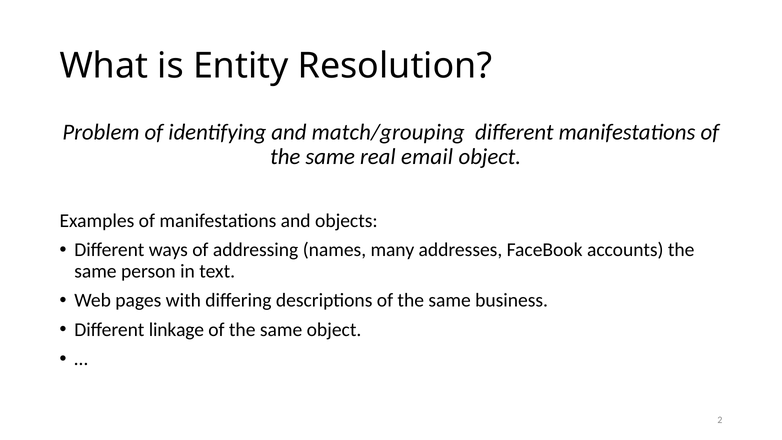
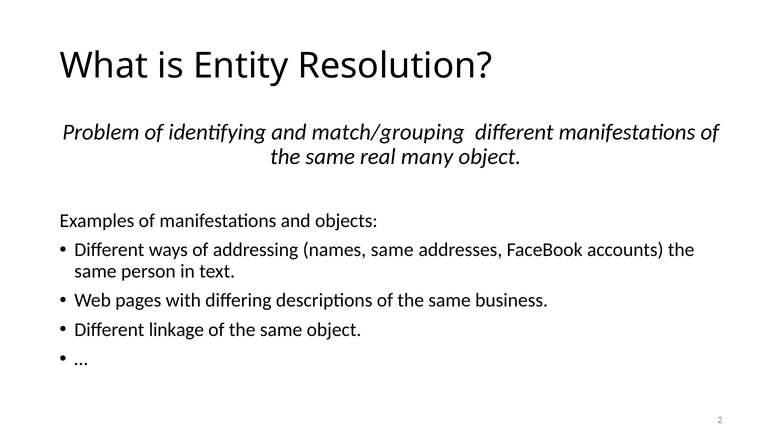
email: email -> many
names many: many -> same
